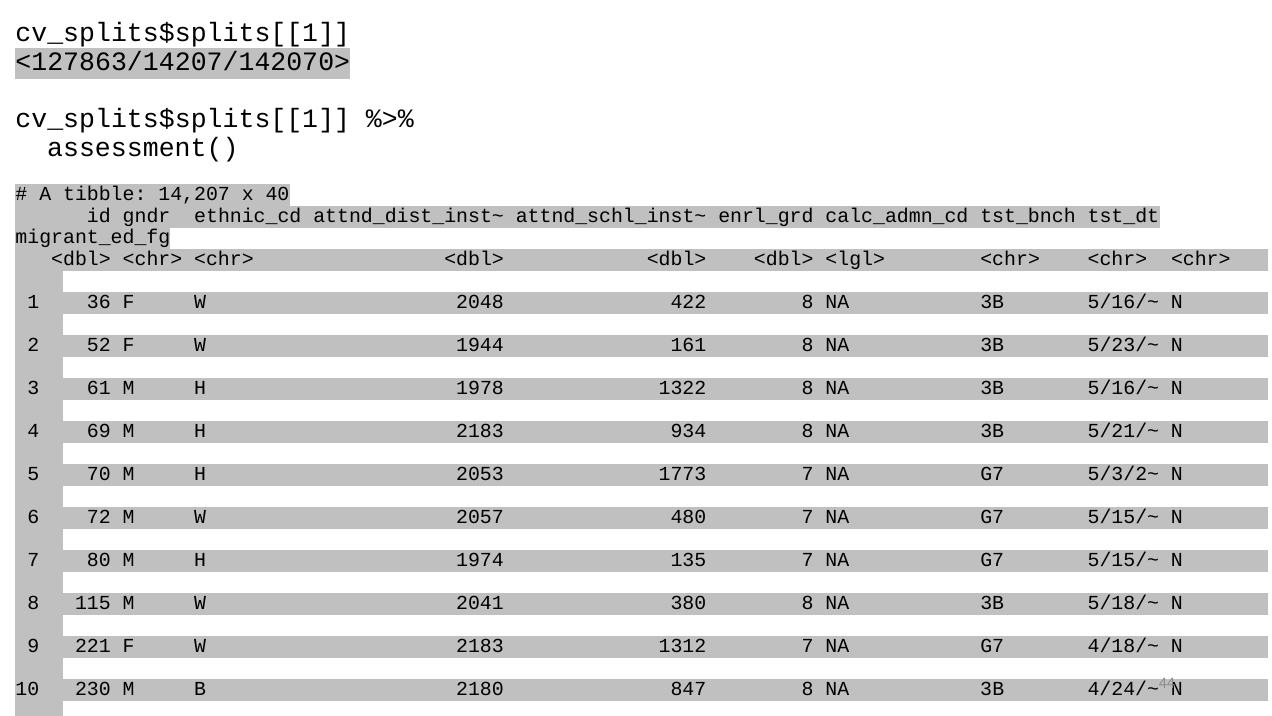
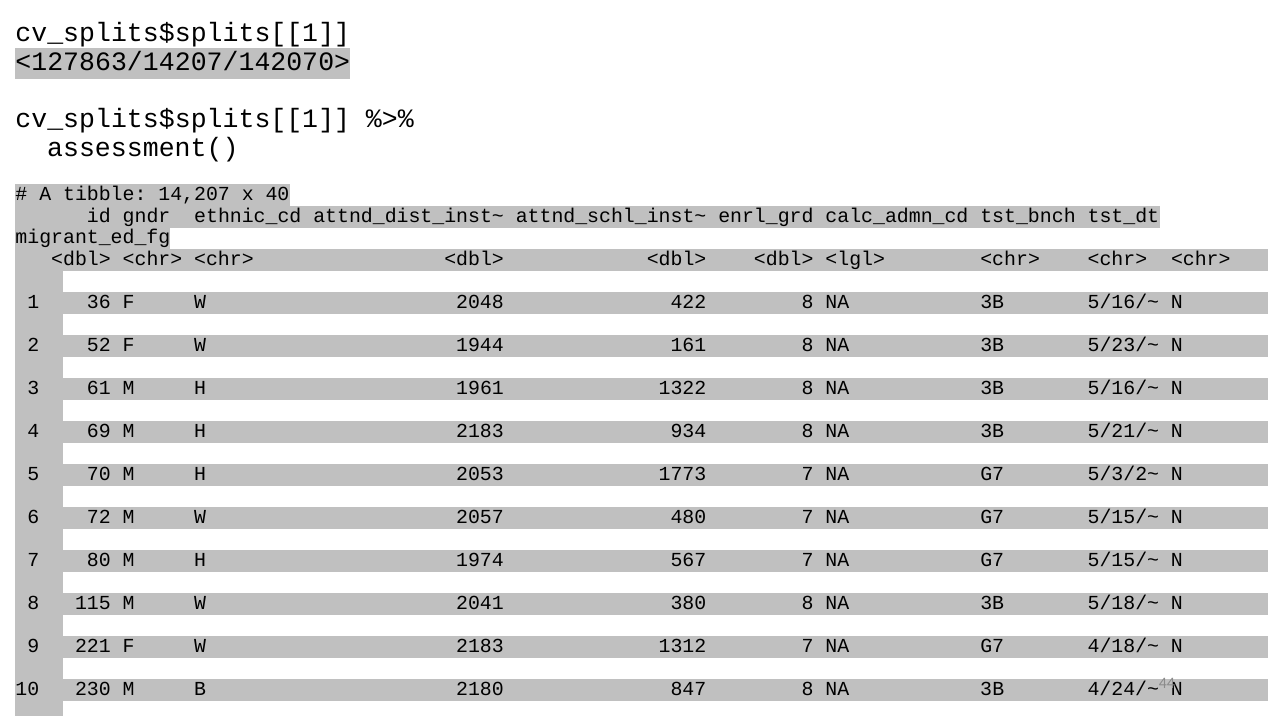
1978: 1978 -> 1961
135: 135 -> 567
